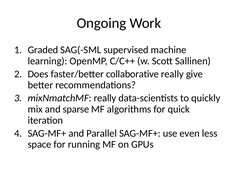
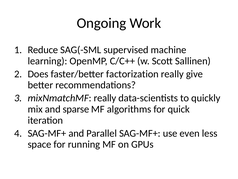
Graded: Graded -> Reduce
collaborative: collaborative -> factorization
